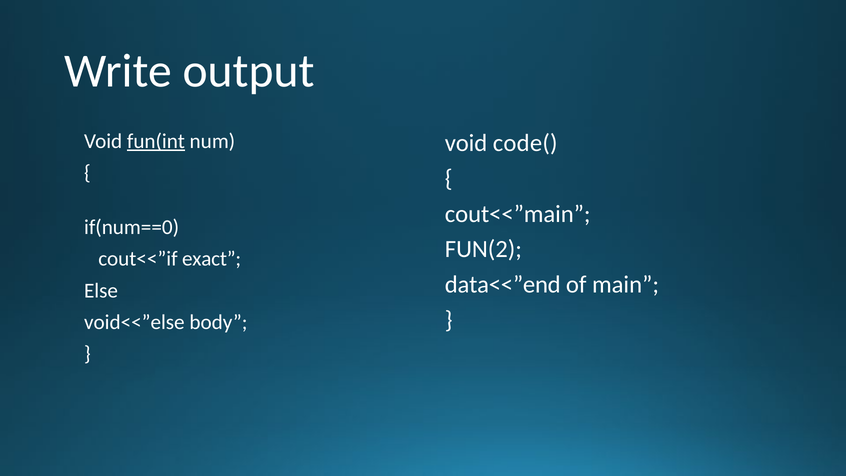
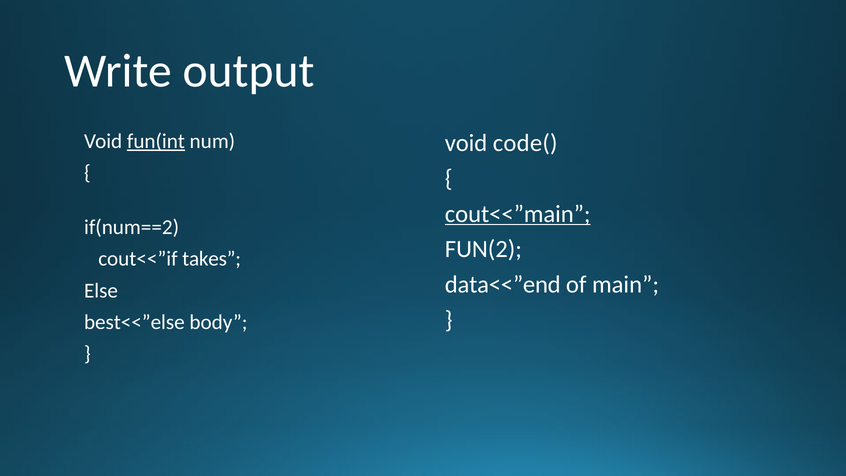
cout<<”main underline: none -> present
if(num==0: if(num==0 -> if(num==2
exact: exact -> takes
void<<”else: void<<”else -> best<<”else
